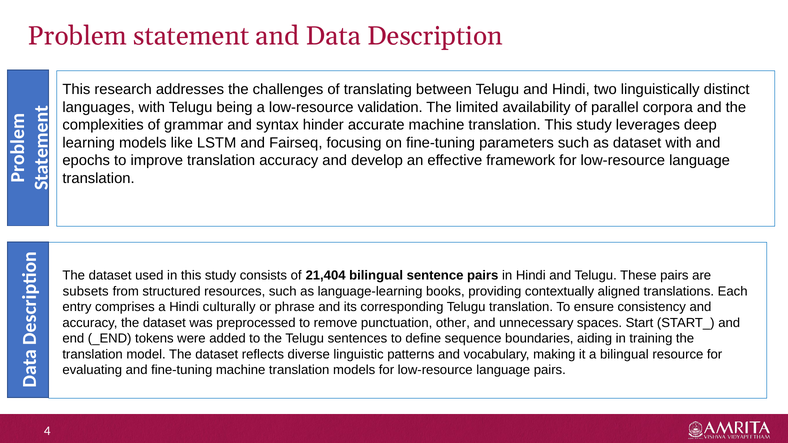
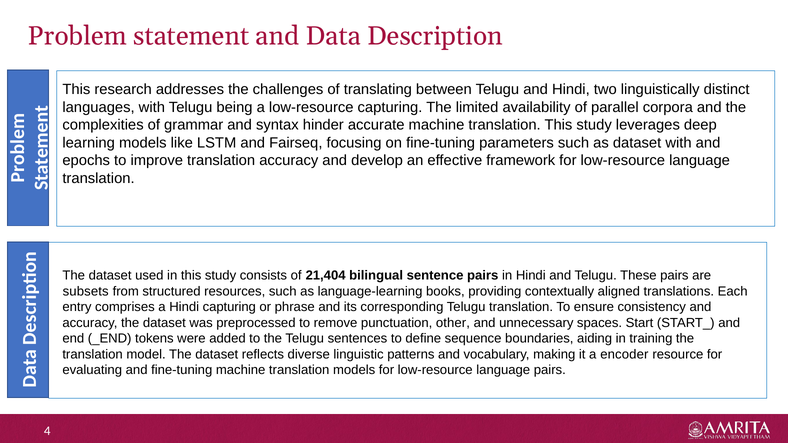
low-resource validation: validation -> capturing
Hindi culturally: culturally -> capturing
a bilingual: bilingual -> encoder
